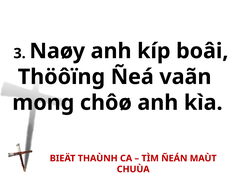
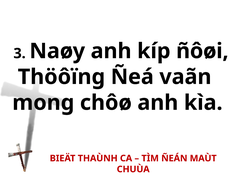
boâi: boâi -> ñôøi
